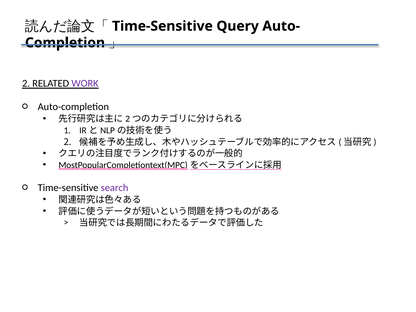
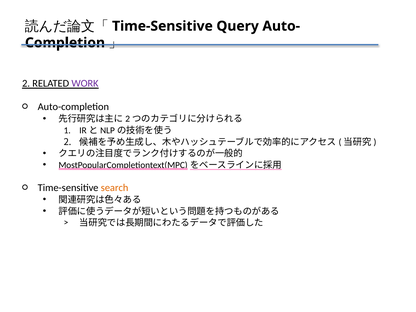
search colour: purple -> orange
